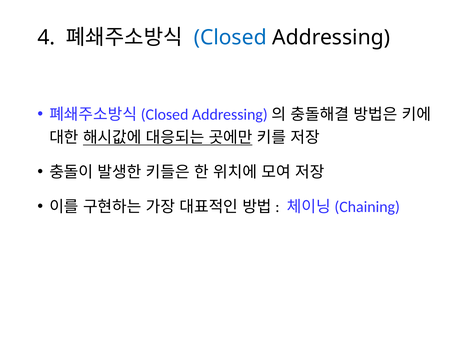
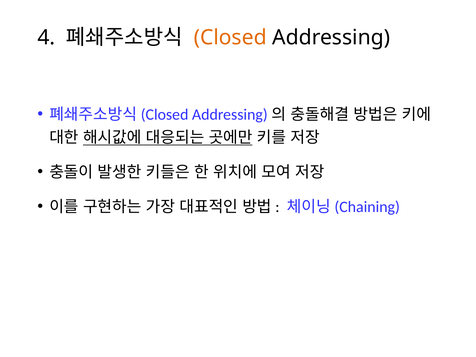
Closed colour: blue -> orange
